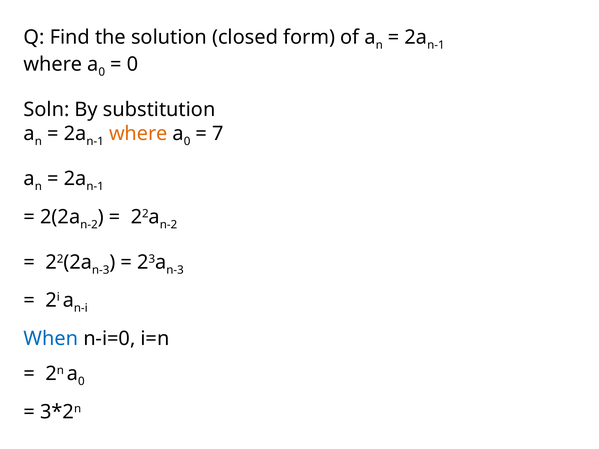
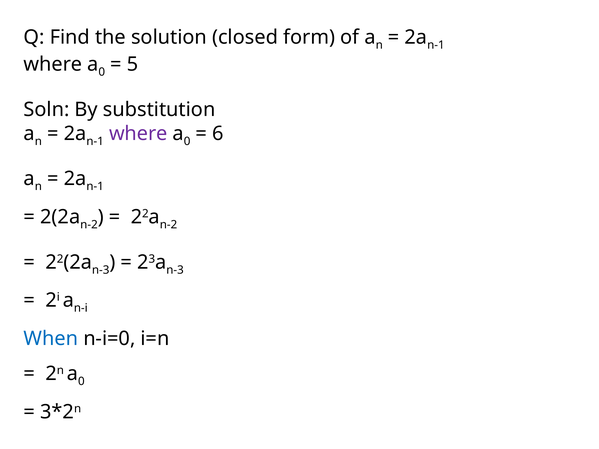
0 at (132, 64): 0 -> 5
where at (138, 134) colour: orange -> purple
7: 7 -> 6
